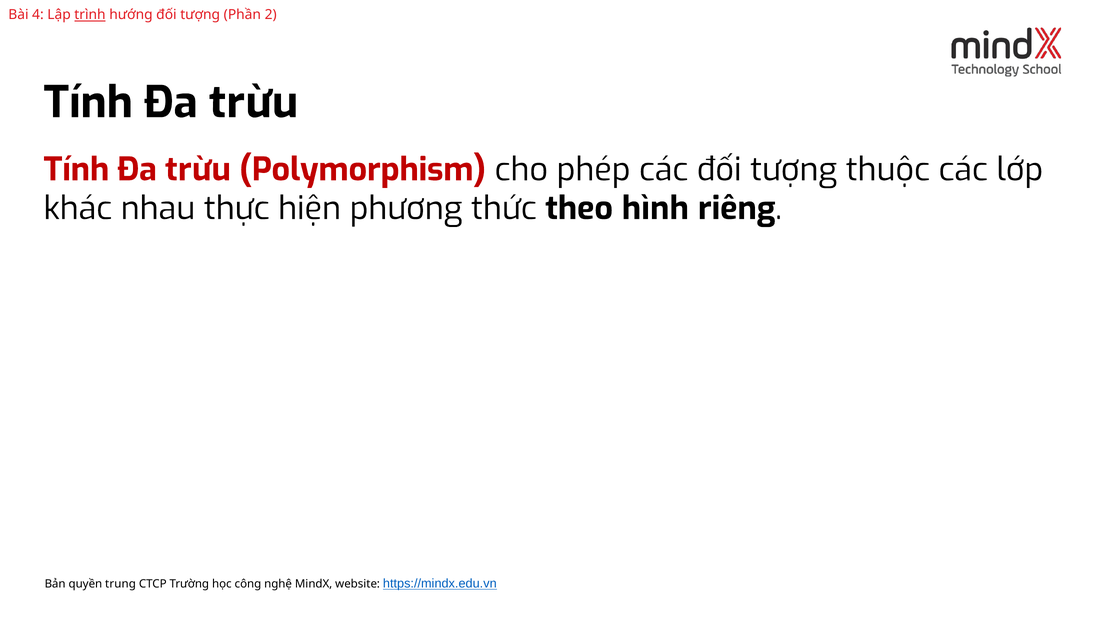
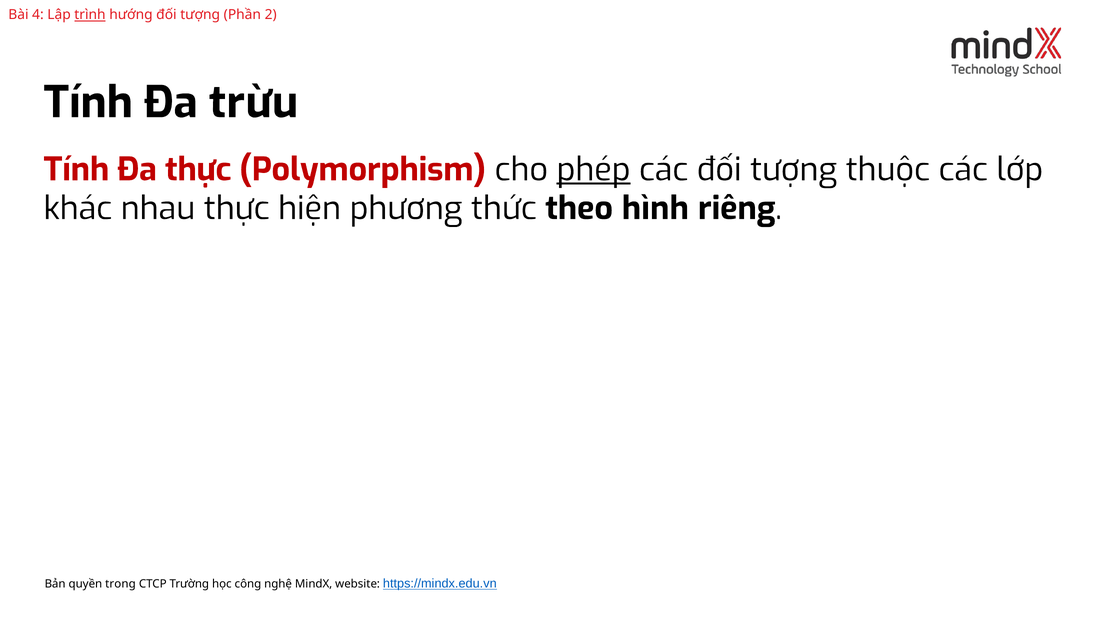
trừu at (198, 170): trừu -> thực
phép underline: none -> present
trung: trung -> trọng
